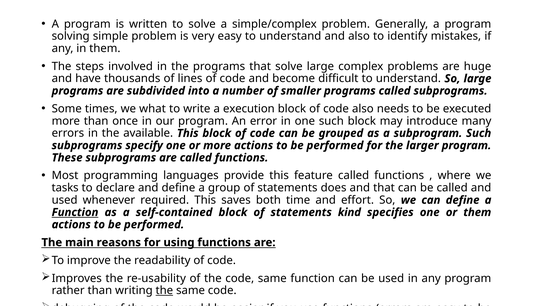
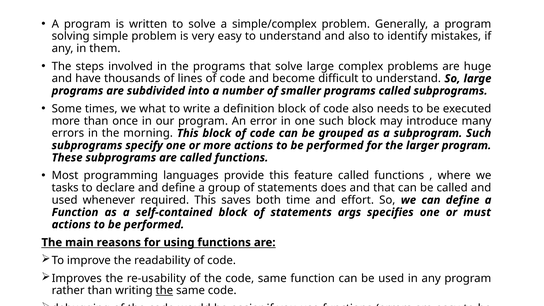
execution: execution -> definition
available: available -> morning
Function at (75, 212) underline: present -> none
kind: kind -> args
or them: them -> must
